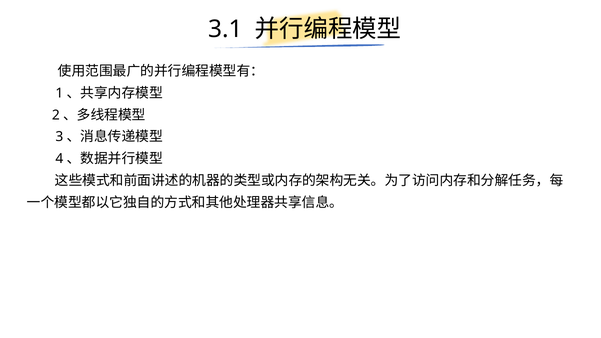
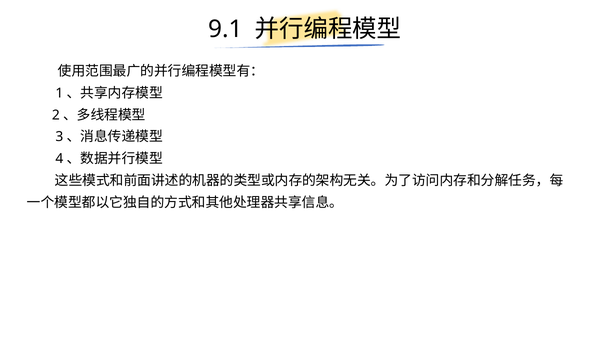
3.1: 3.1 -> 9.1
